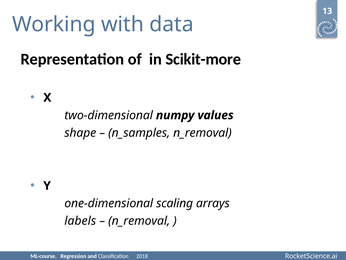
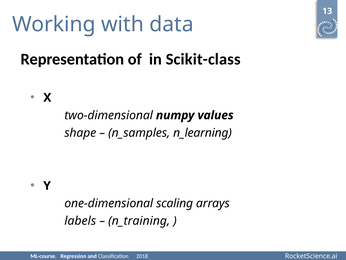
Scikit-more: Scikit-more -> Scikit-class
n_samples n_removal: n_removal -> n_learning
n_removal at (139, 221): n_removal -> n_training
